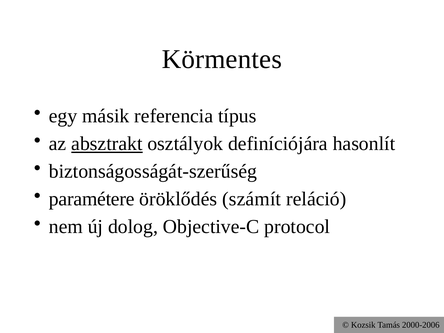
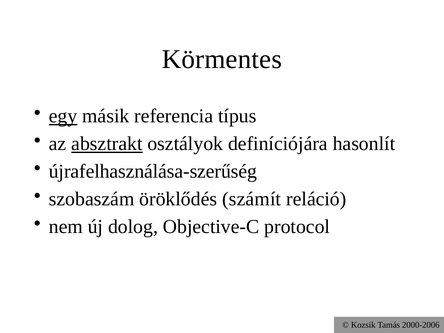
egy underline: none -> present
biztonságosságát-szerűség: biztonságosságát-szerűség -> újrafelhasználása-szerűség
paramétere: paramétere -> szobaszám
